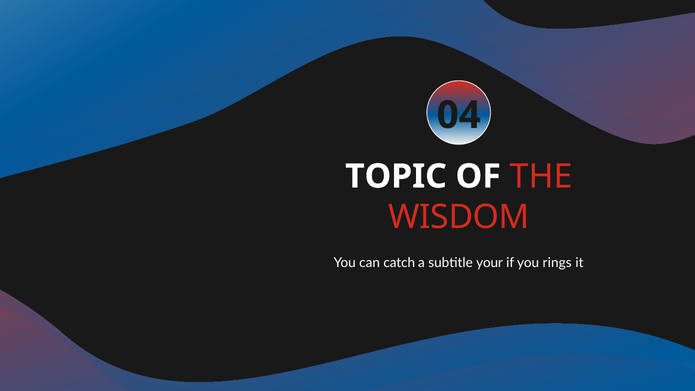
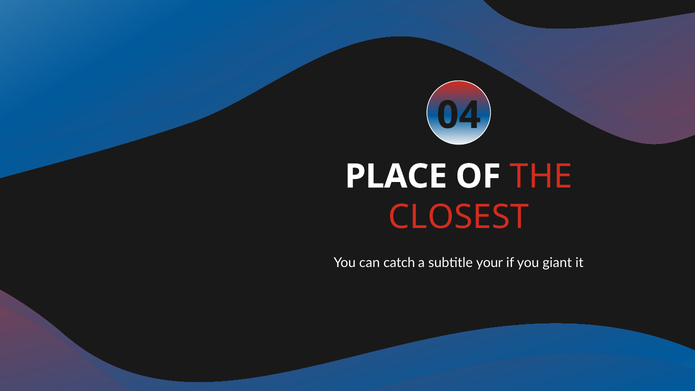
TOPIC: TOPIC -> PLACE
WISDOM: WISDOM -> CLOSEST
rings: rings -> giant
